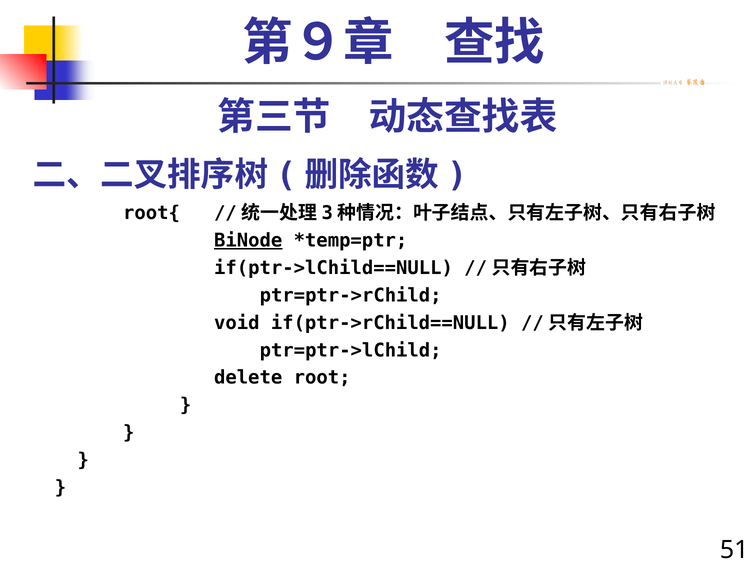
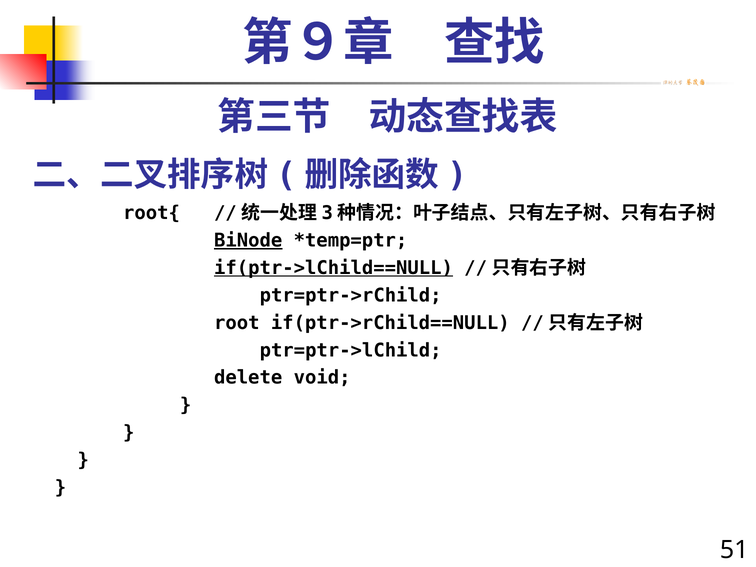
if(ptr->lChild==NULL underline: none -> present
void: void -> root
root: root -> void
